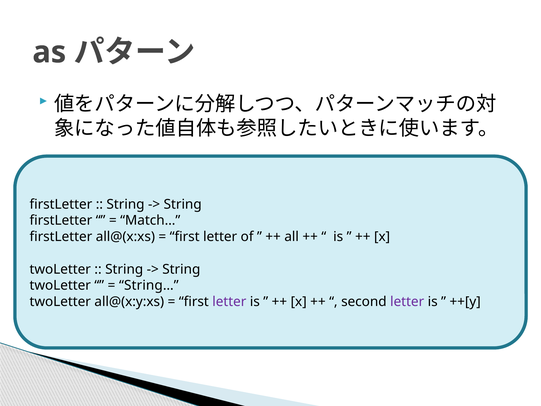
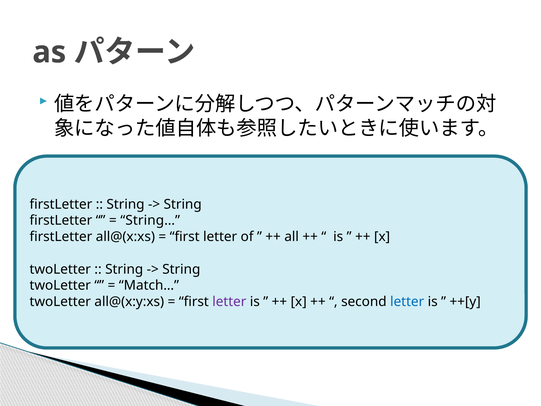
Match…: Match… -> String…
String…: String… -> Match…
letter at (407, 302) colour: purple -> blue
